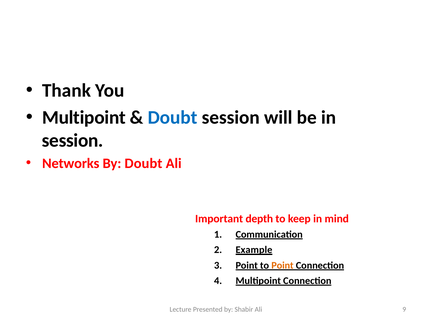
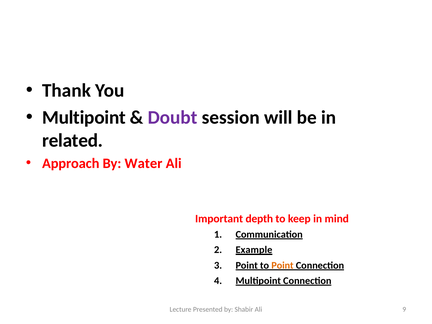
Doubt at (173, 118) colour: blue -> purple
session at (73, 141): session -> related
Networks: Networks -> Approach
By Doubt: Doubt -> Water
